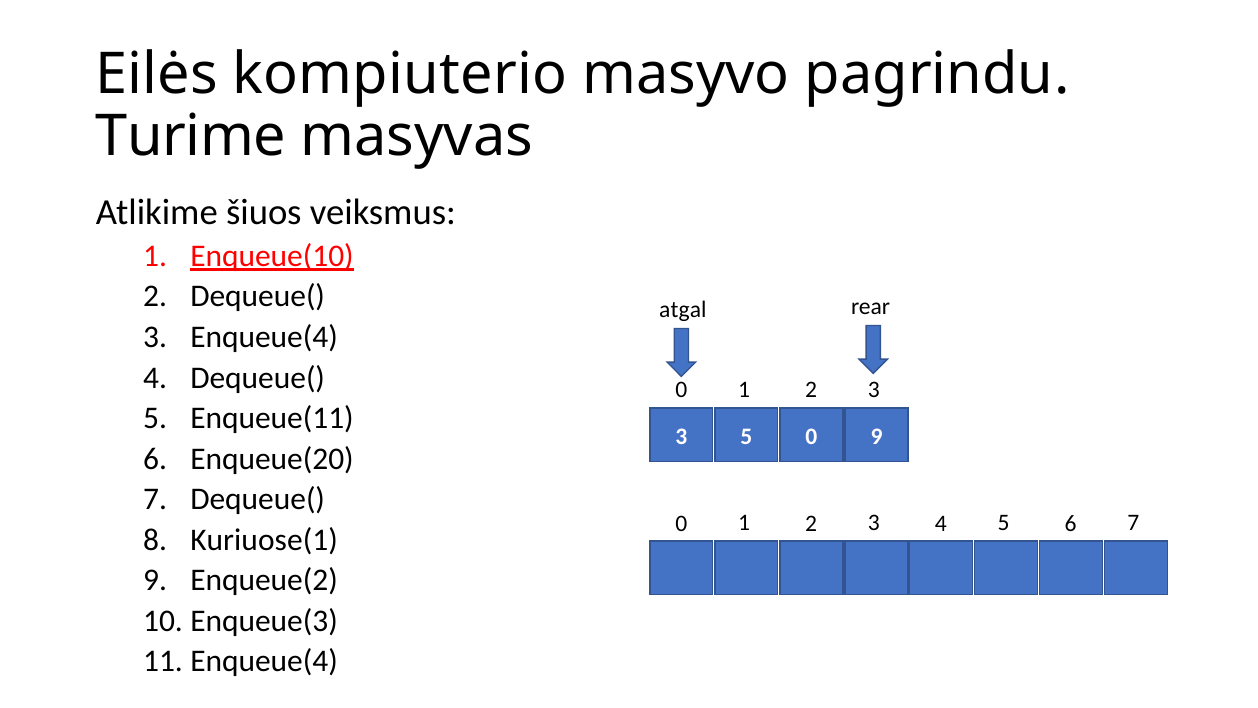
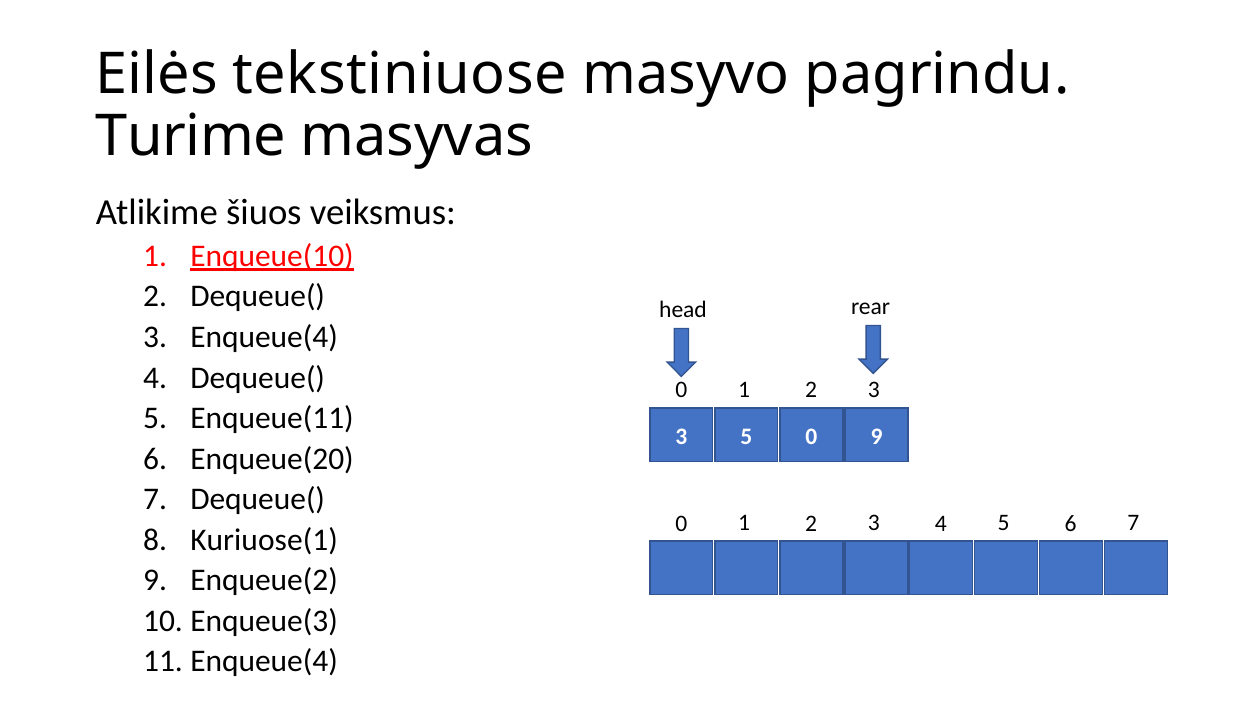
kompiuterio: kompiuterio -> tekstiniuose
atgal: atgal -> head
